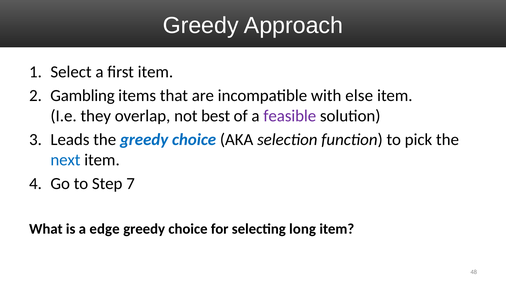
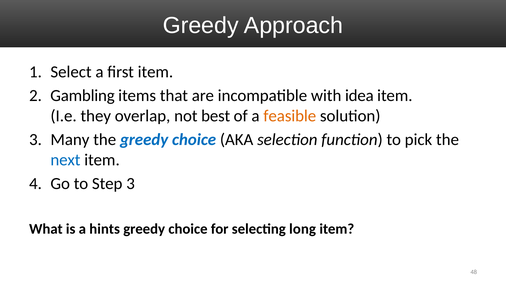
else: else -> idea
feasible colour: purple -> orange
Leads: Leads -> Many
Step 7: 7 -> 3
edge: edge -> hints
